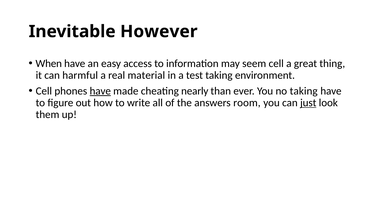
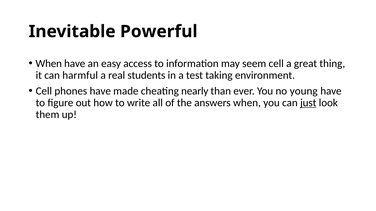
However: However -> Powerful
material: material -> students
have at (100, 91) underline: present -> none
no taking: taking -> young
answers room: room -> when
